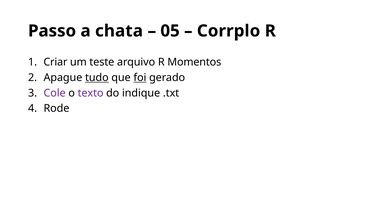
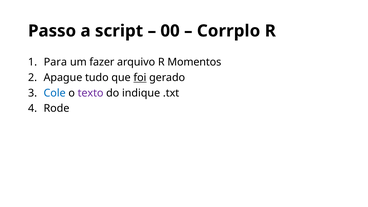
chata: chata -> script
05: 05 -> 00
Criar: Criar -> Para
teste: teste -> fazer
tudo underline: present -> none
Cole colour: purple -> blue
